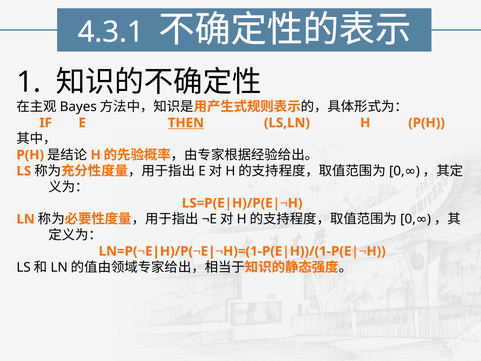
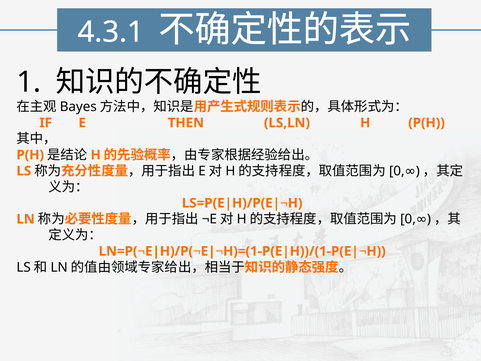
THEN underline: present -> none
